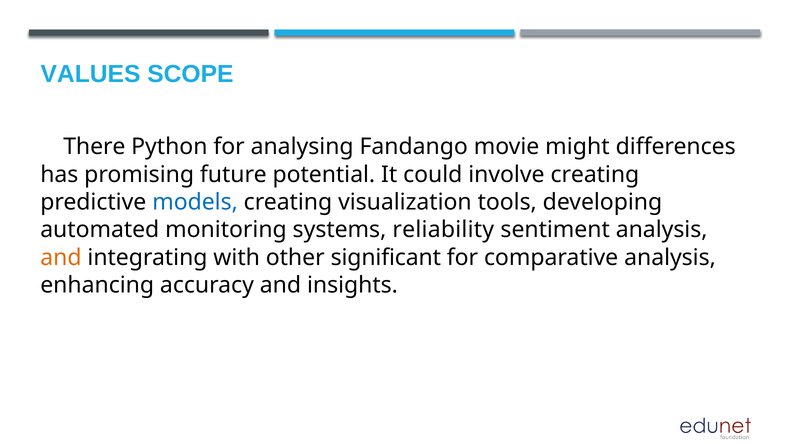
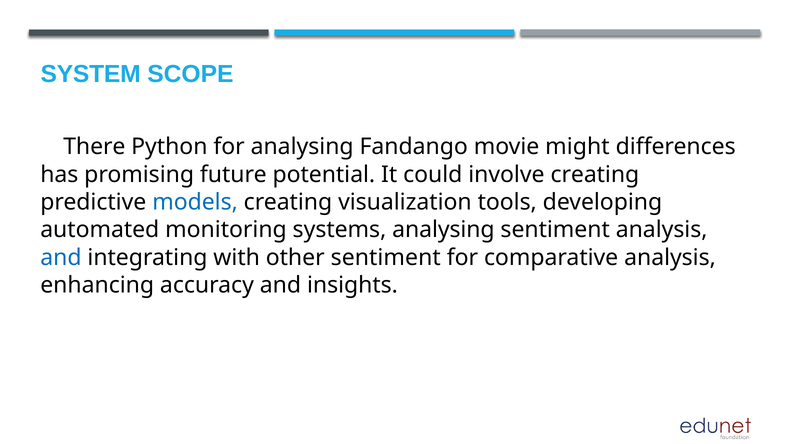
VALUES: VALUES -> SYSTEM
systems reliability: reliability -> analysing
and at (61, 257) colour: orange -> blue
other significant: significant -> sentiment
